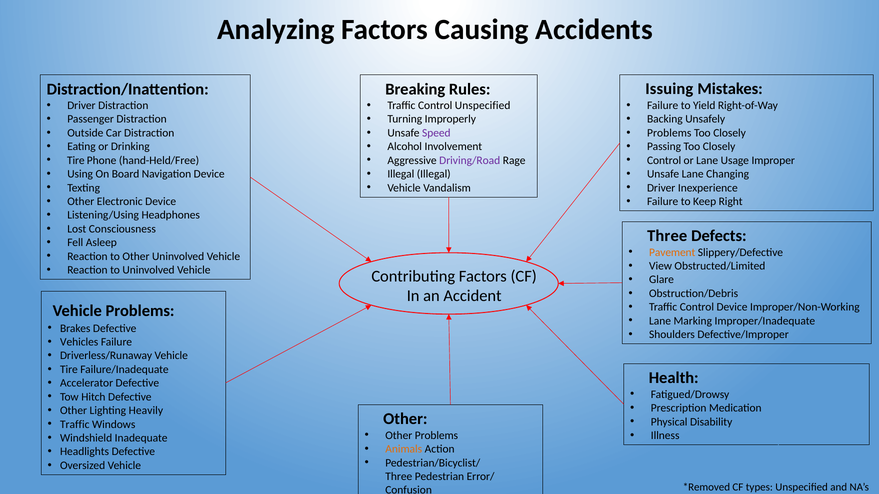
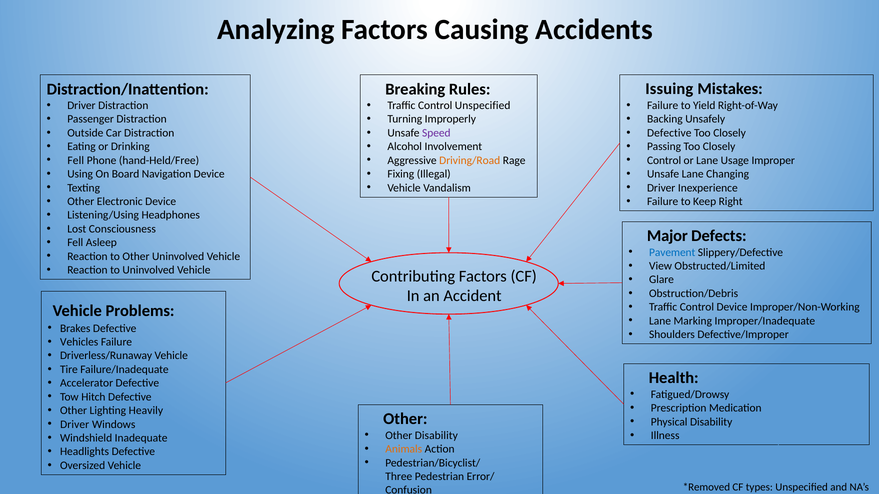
Problems at (669, 133): Problems -> Defective
Tire at (76, 160): Tire -> Fell
Driving/Road colour: purple -> orange
Illegal at (401, 174): Illegal -> Fixing
Three at (667, 236): Three -> Major
Pavement colour: orange -> blue
Traffic at (75, 425): Traffic -> Driver
Other Problems: Problems -> Disability
